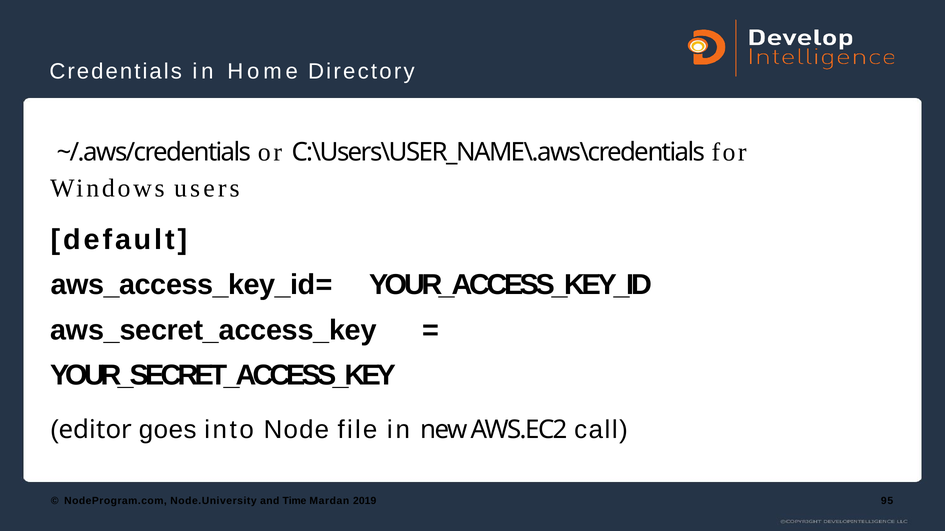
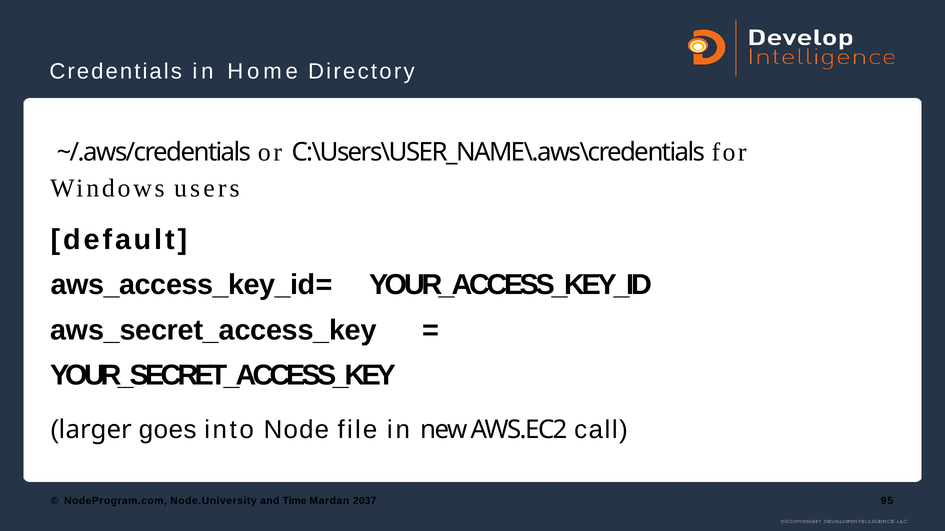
editor: editor -> larger
2019: 2019 -> 2037
